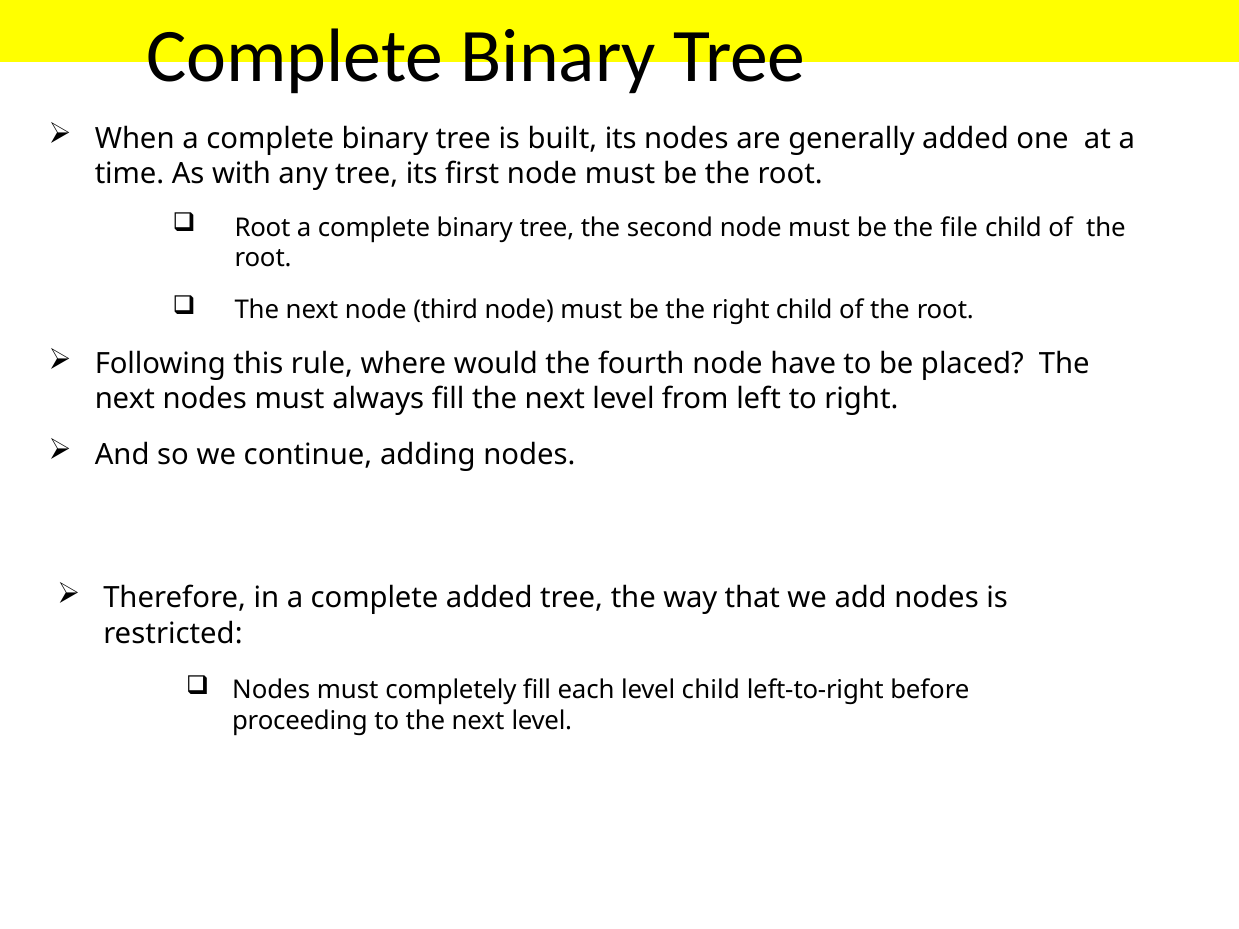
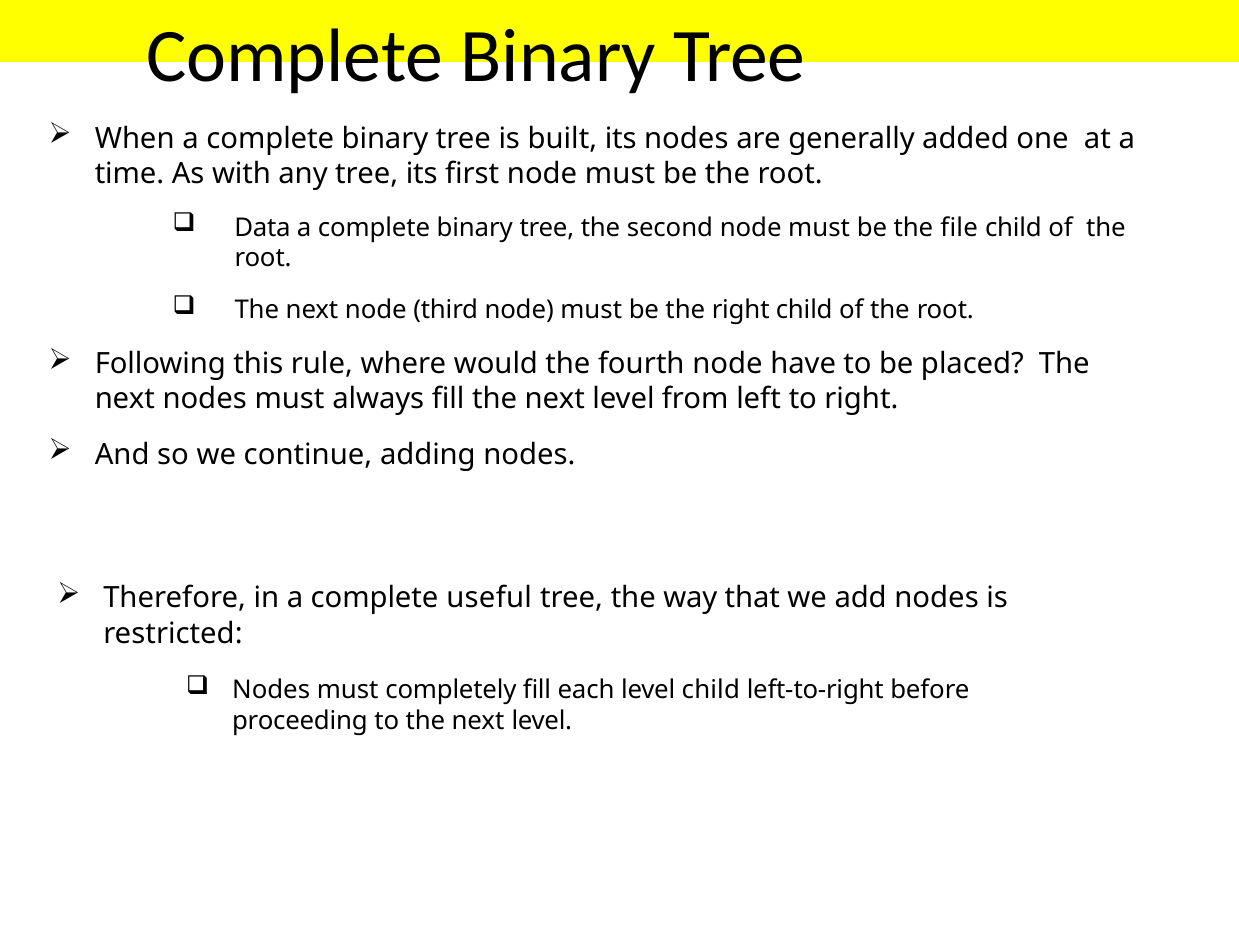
Root at (262, 228): Root -> Data
complete added: added -> useful
